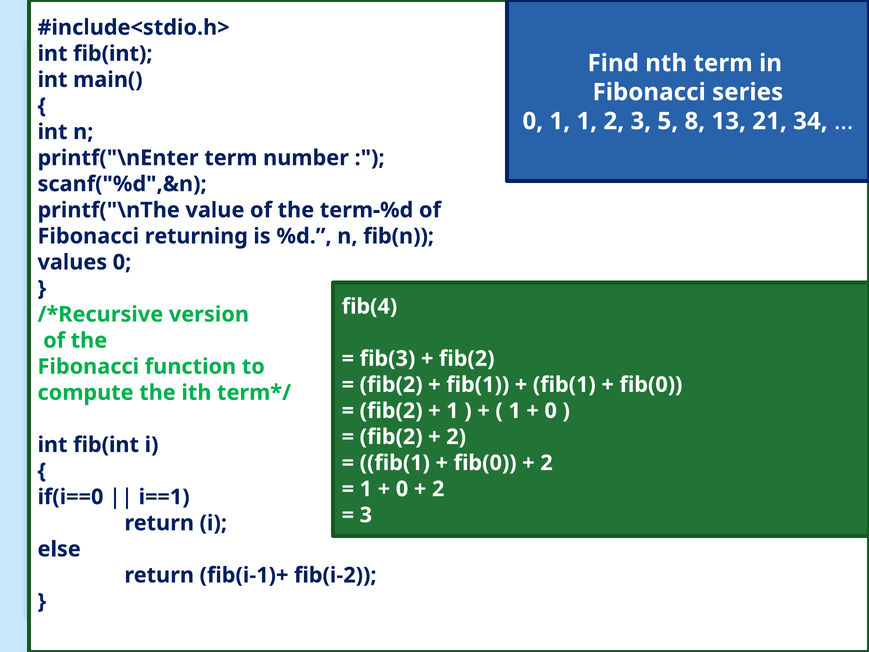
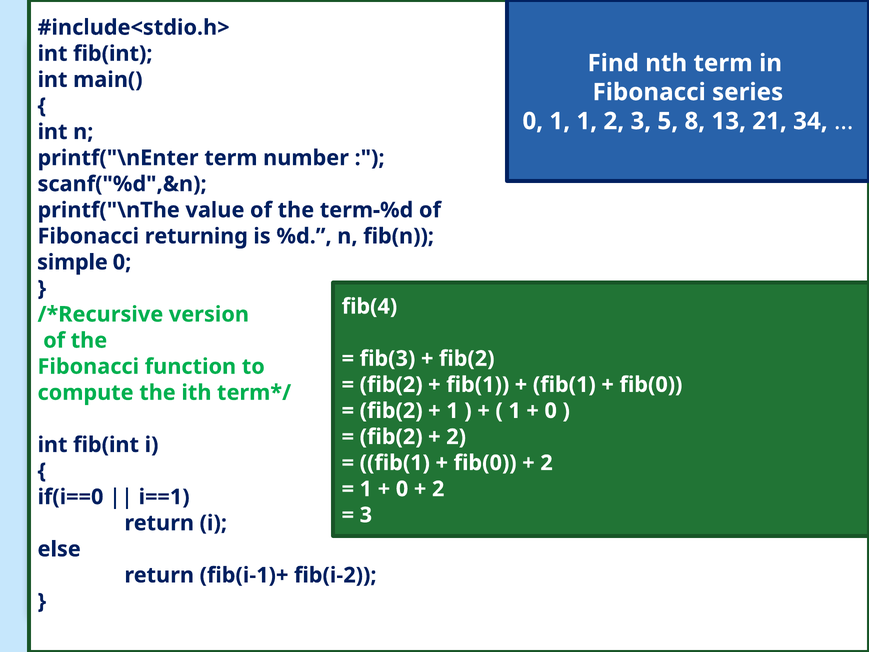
values: values -> simple
